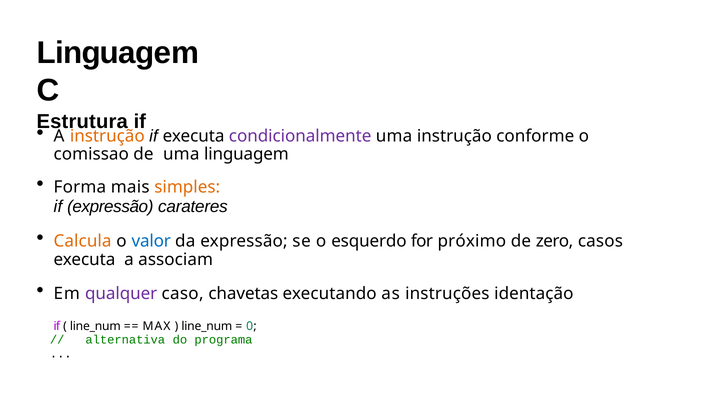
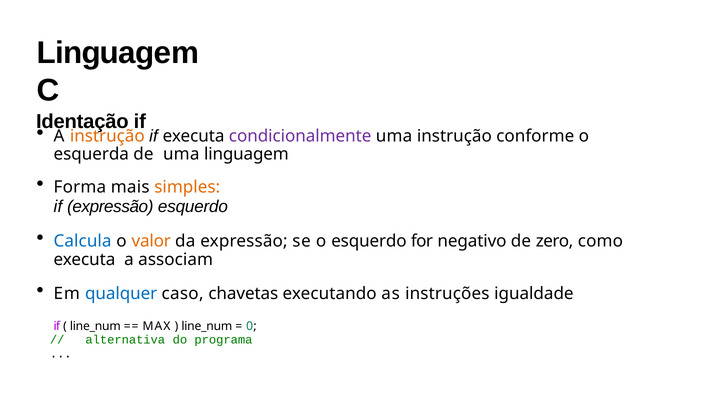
Estrutura: Estrutura -> Identação
comissao: comissao -> esquerda
expressão carateres: carateres -> esquerdo
Calcula colour: orange -> blue
valor colour: blue -> orange
próximo: próximo -> negativo
casos: casos -> como
qualquer colour: purple -> blue
identação: identação -> igualdade
